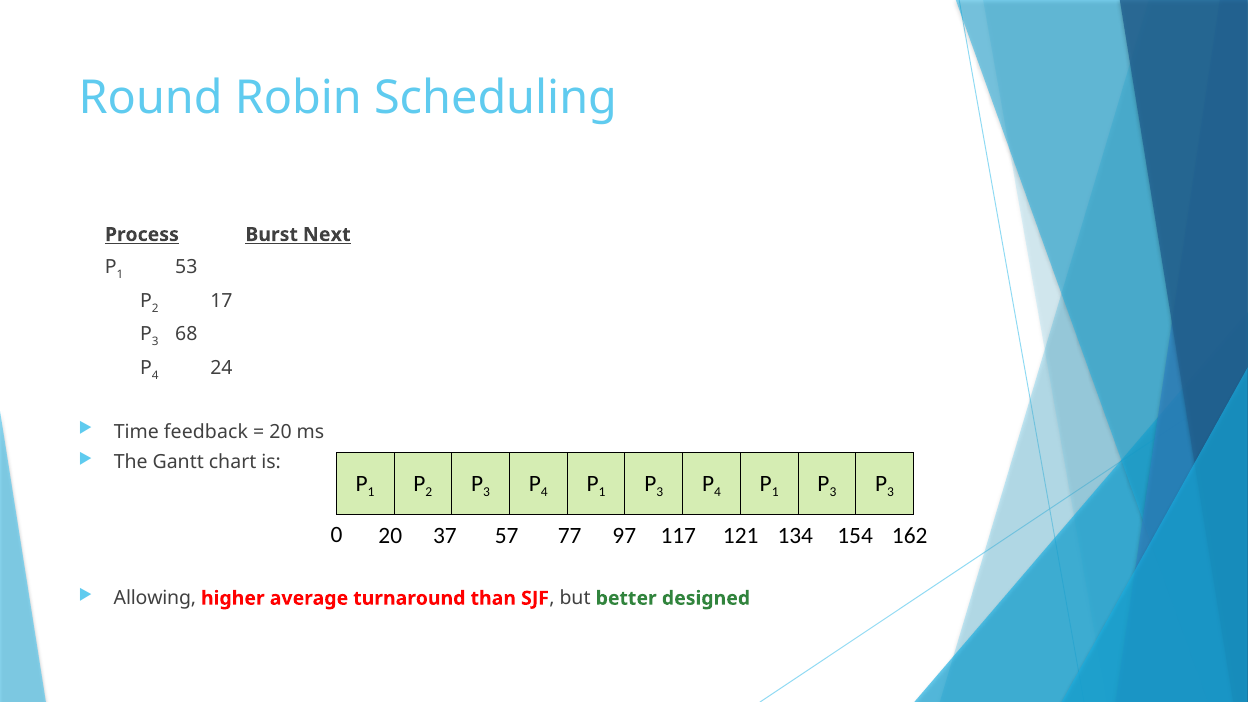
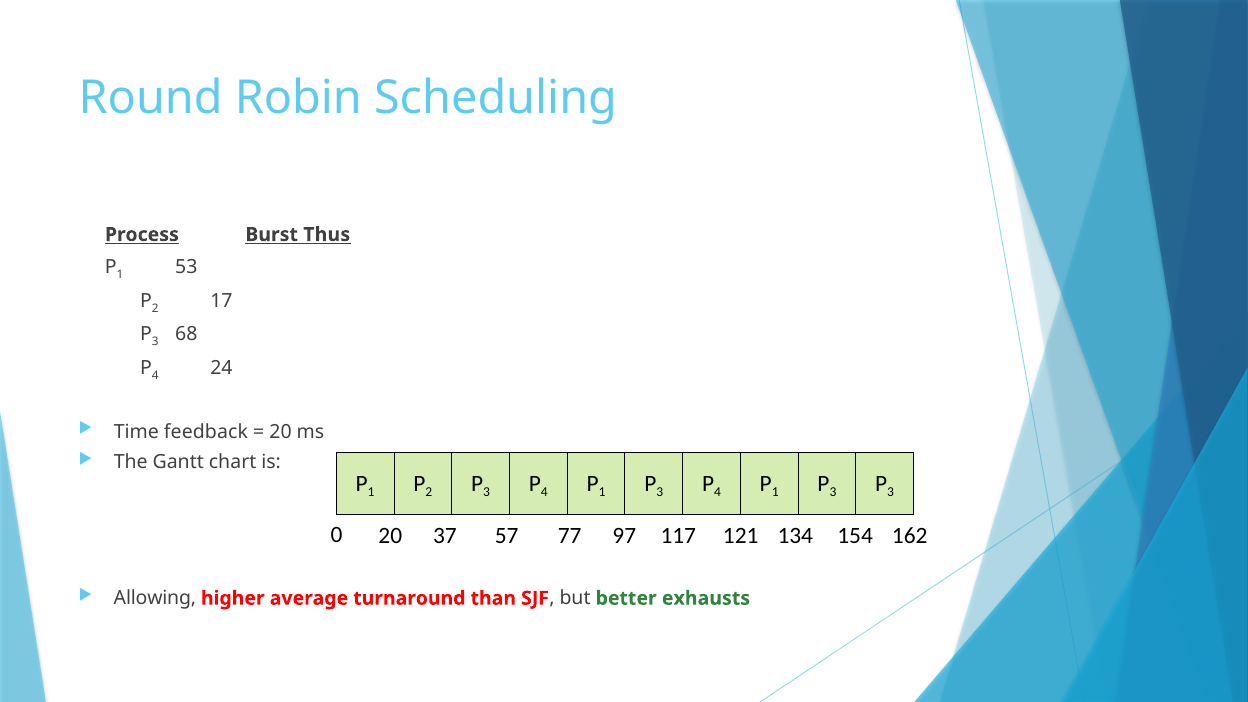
Next: Next -> Thus
designed: designed -> exhausts
